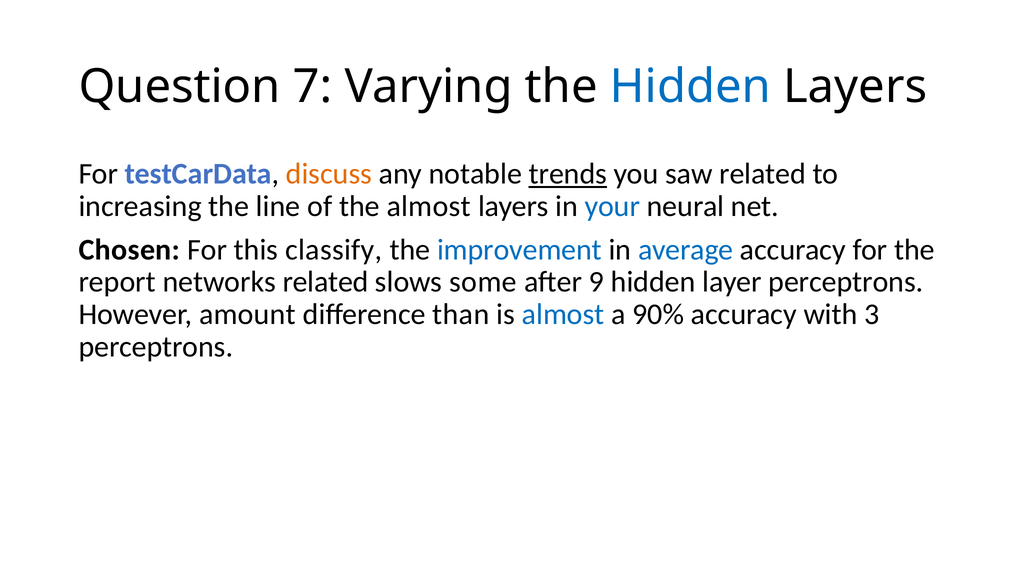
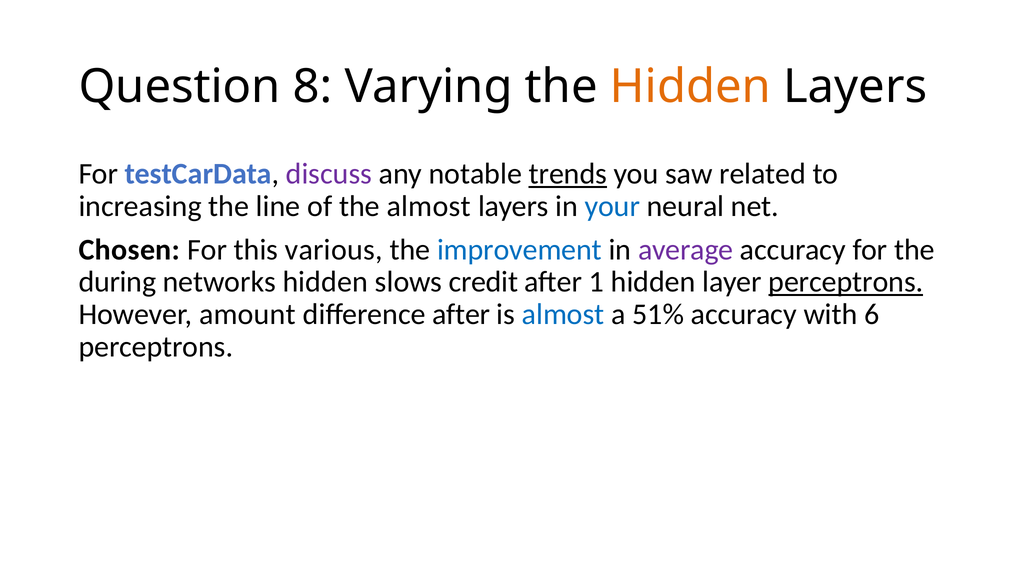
7: 7 -> 8
Hidden at (690, 87) colour: blue -> orange
discuss colour: orange -> purple
classify: classify -> various
average colour: blue -> purple
report: report -> during
networks related: related -> hidden
some: some -> credit
9: 9 -> 1
perceptrons at (846, 282) underline: none -> present
difference than: than -> after
90%: 90% -> 51%
3: 3 -> 6
